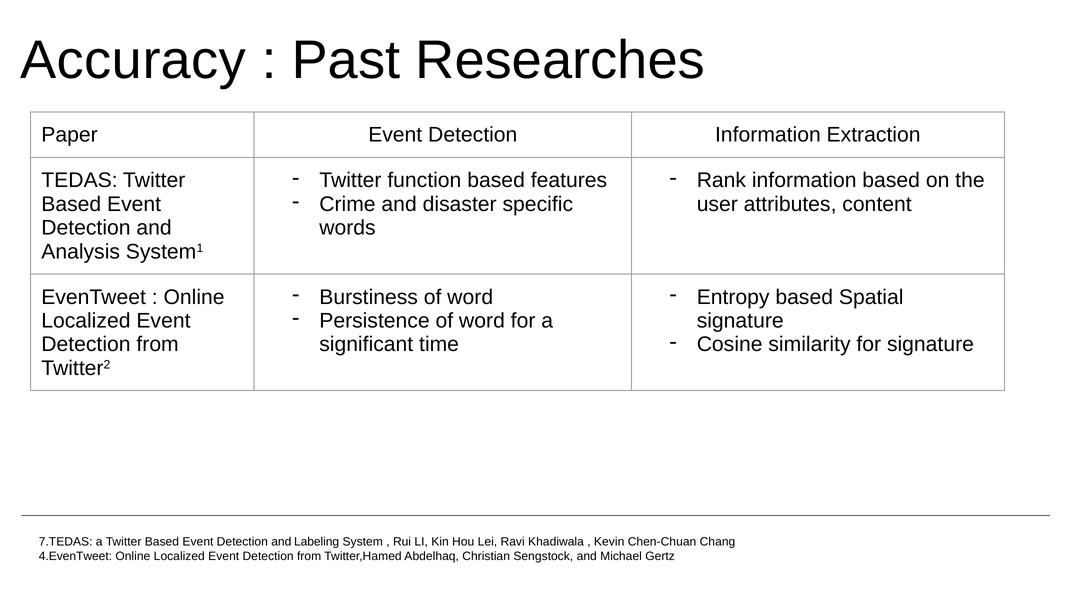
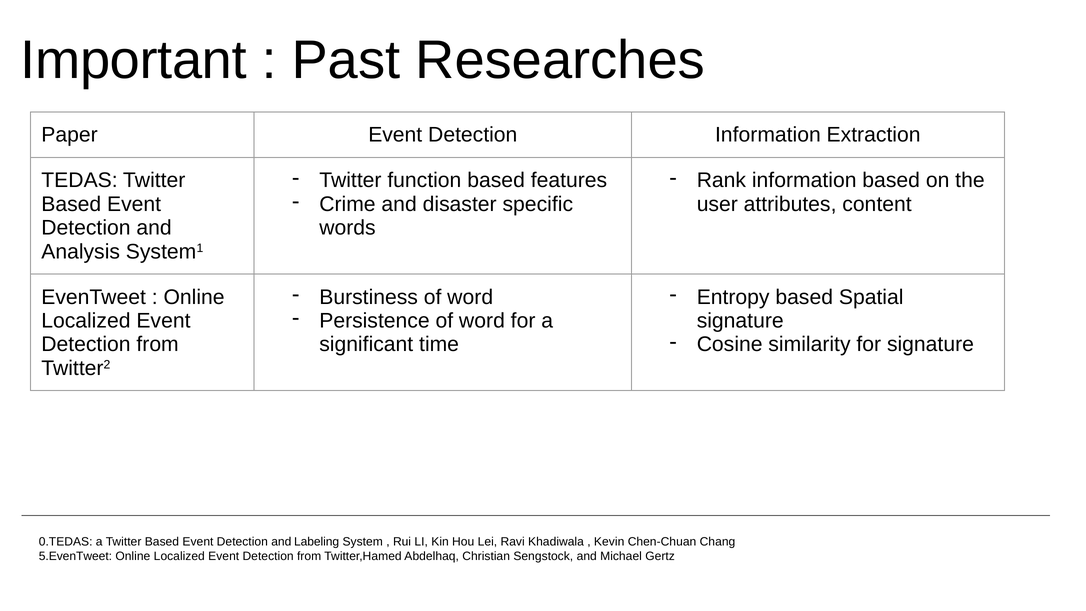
Accuracy: Accuracy -> Important
7.TEDAS: 7.TEDAS -> 0.TEDAS
4.EvenTweet: 4.EvenTweet -> 5.EvenTweet
